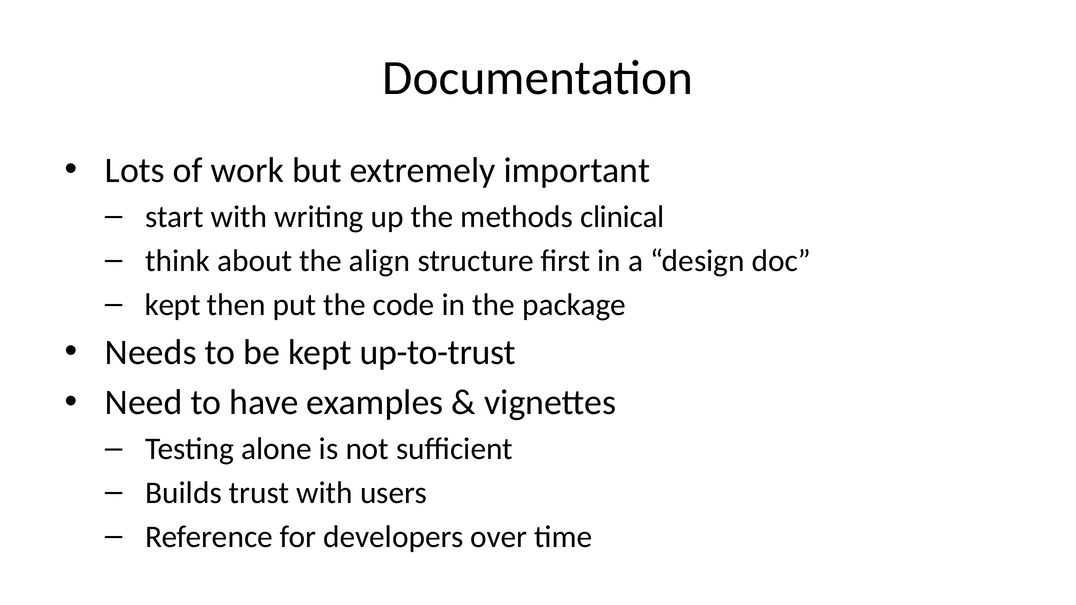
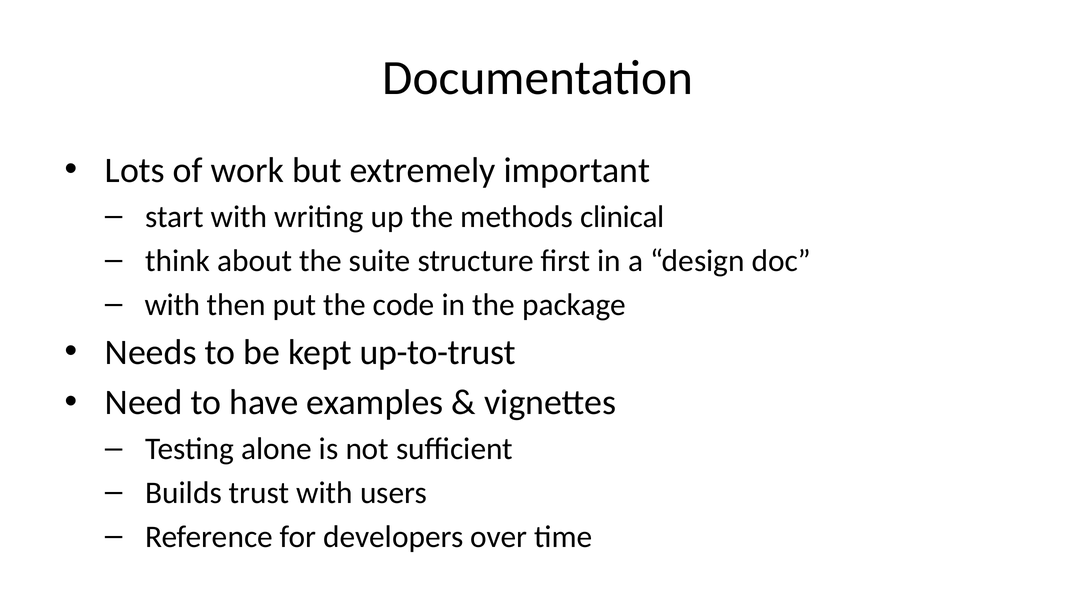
align: align -> suite
kept at (173, 305): kept -> with
